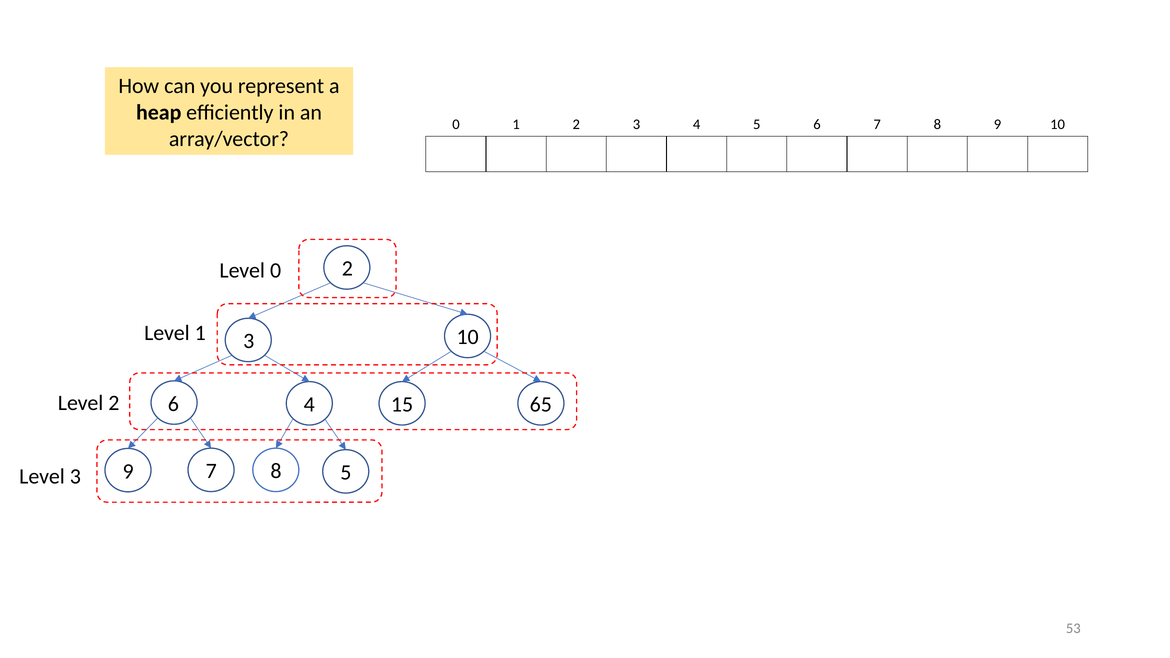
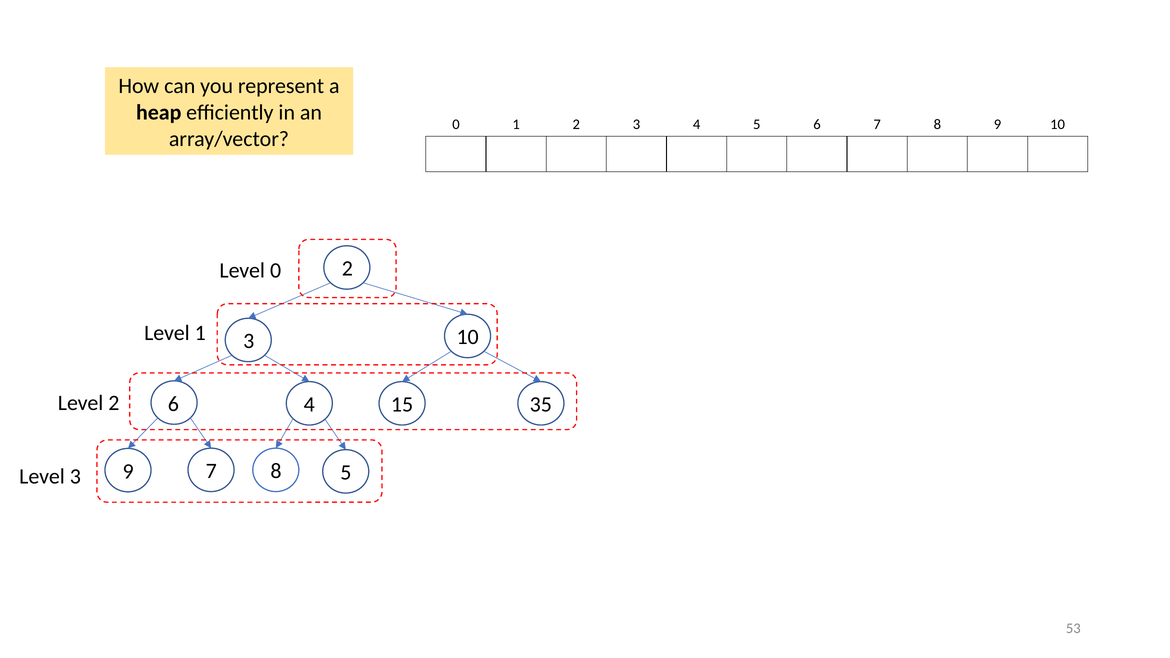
65: 65 -> 35
